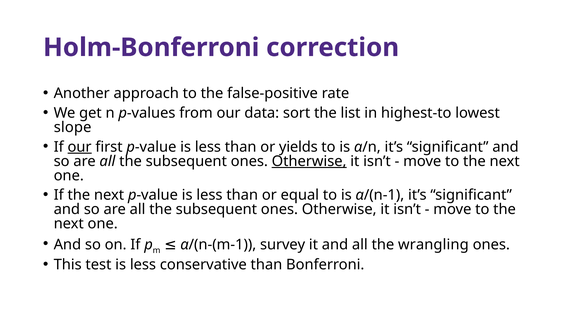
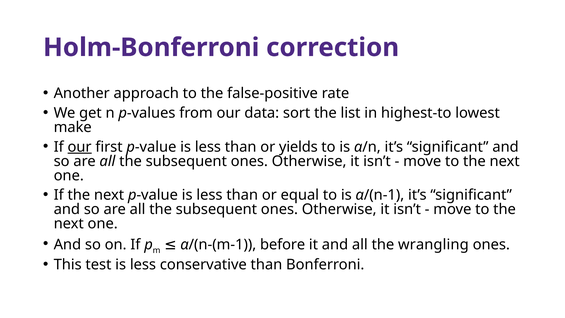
slope: slope -> make
Otherwise at (309, 161) underline: present -> none
survey: survey -> before
